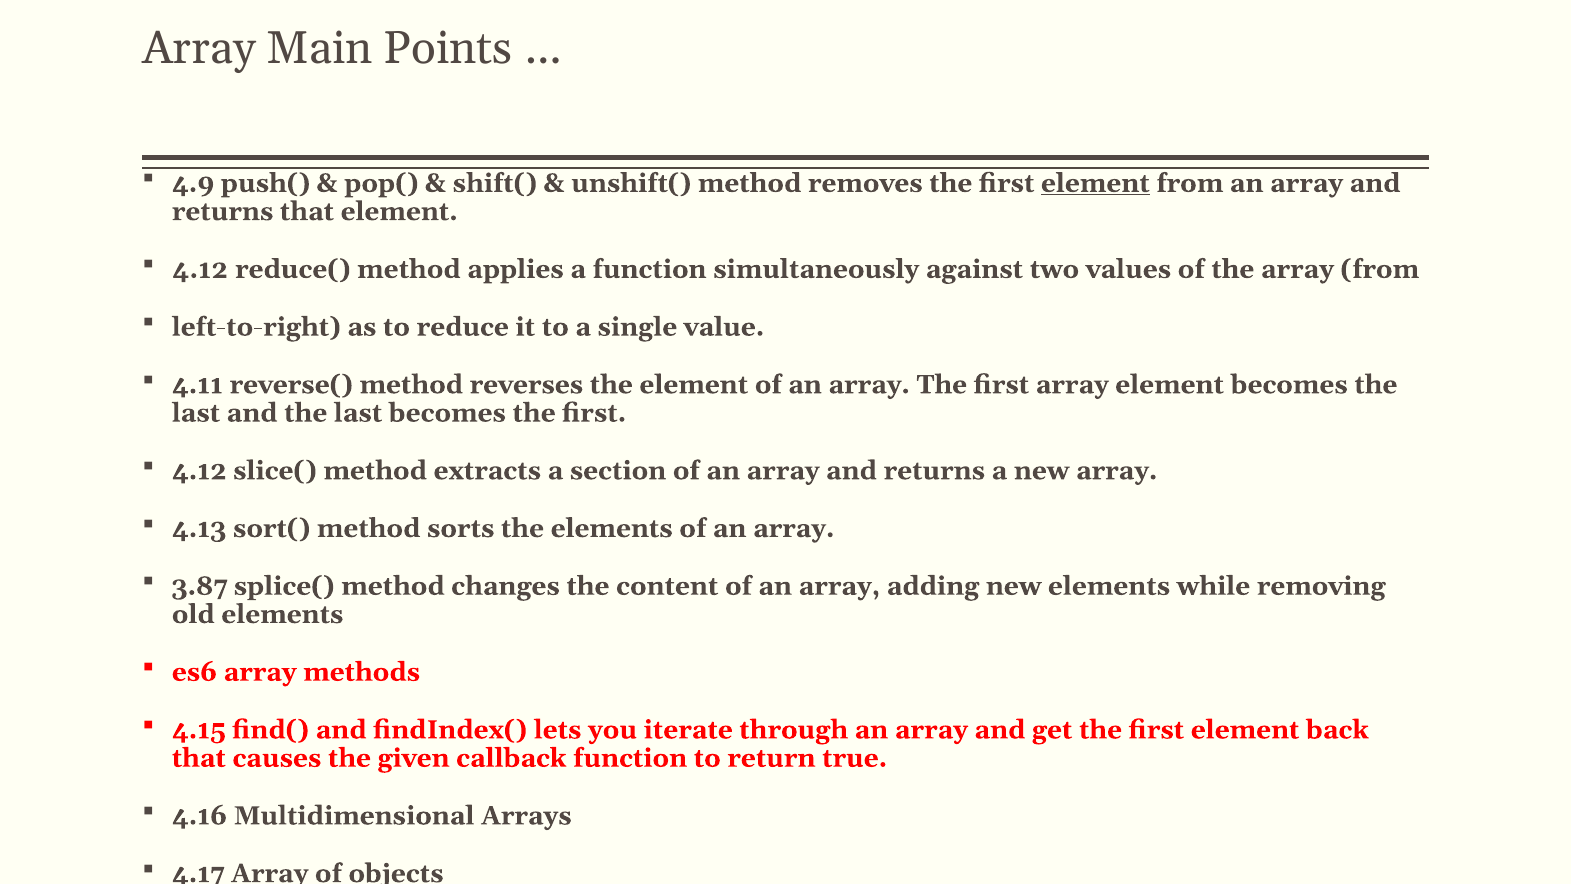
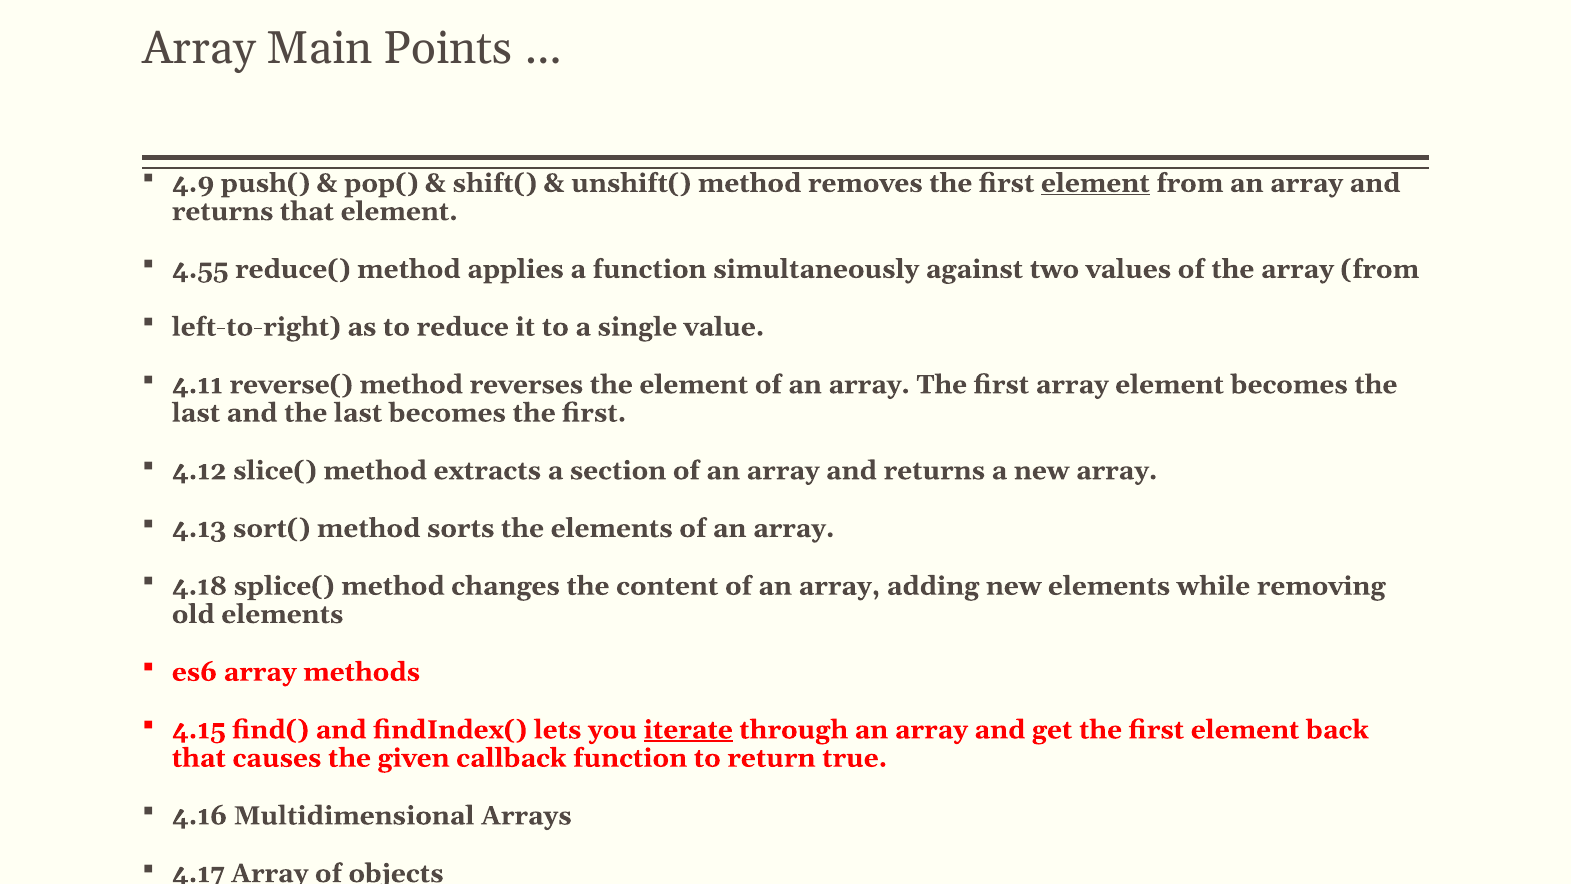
4.12 at (200, 269): 4.12 -> 4.55
3.87: 3.87 -> 4.18
iterate underline: none -> present
